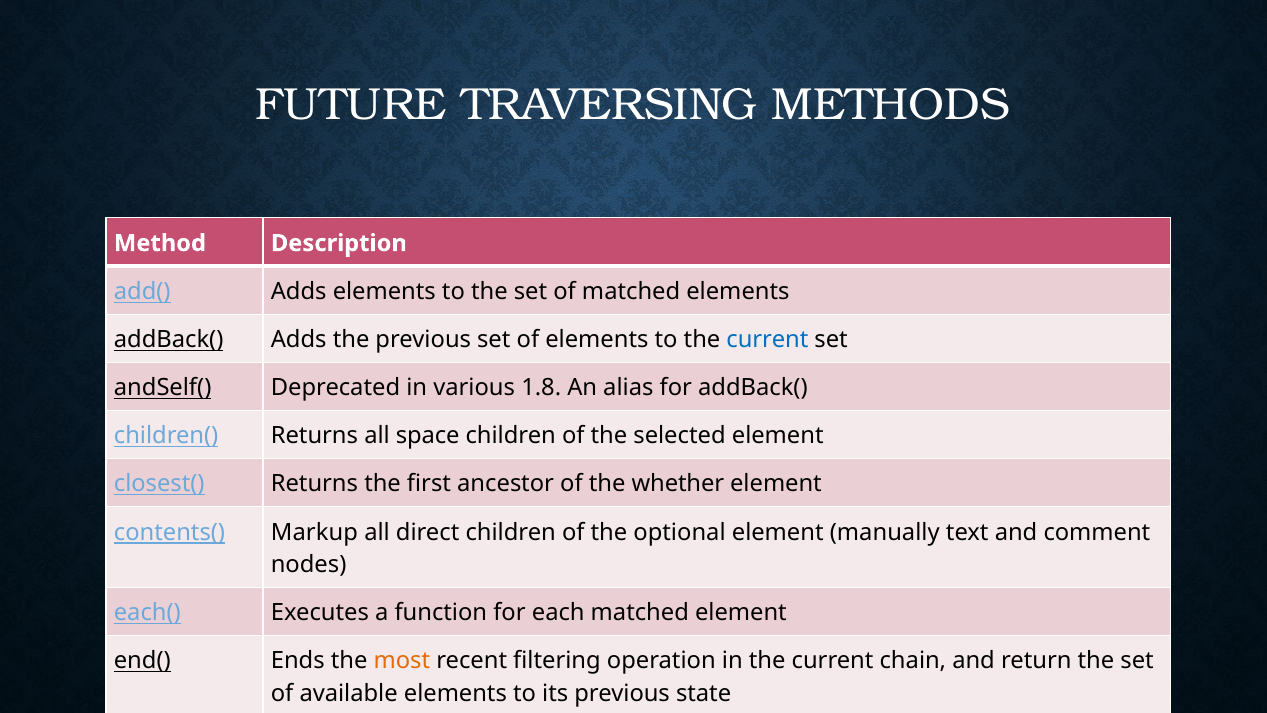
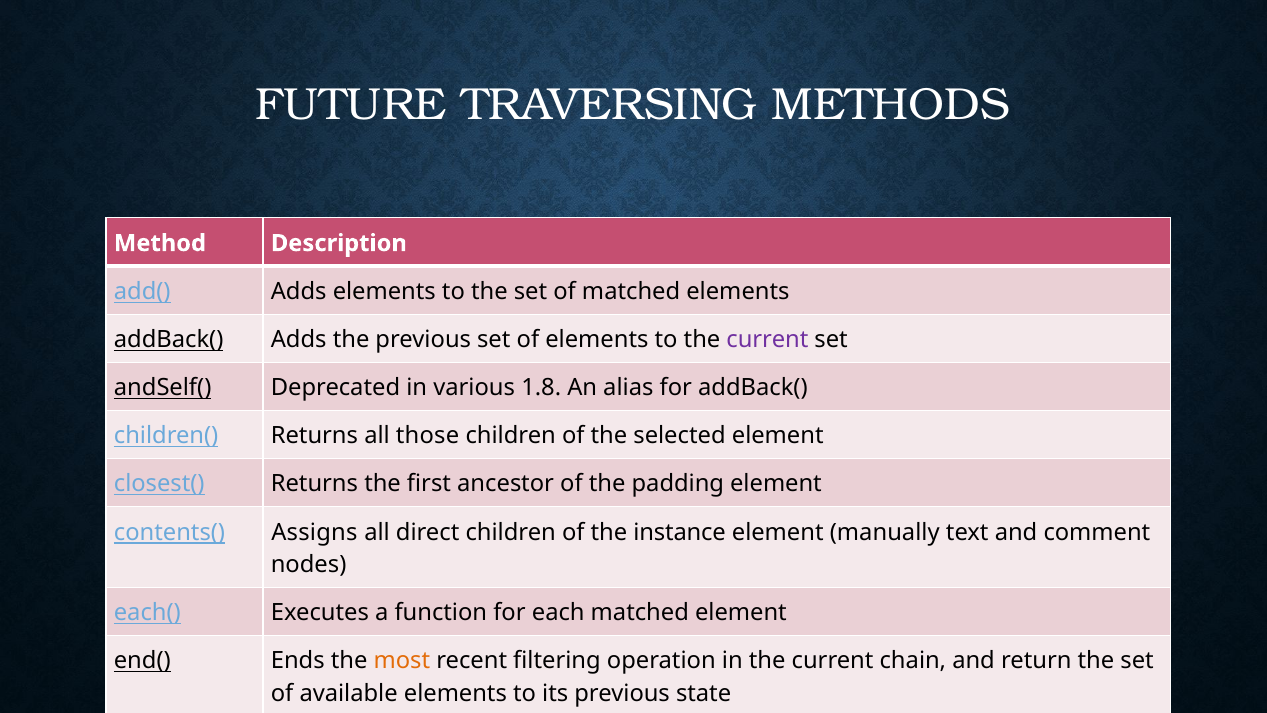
current at (767, 339) colour: blue -> purple
space: space -> those
whether: whether -> padding
Markup: Markup -> Assigns
optional: optional -> instance
